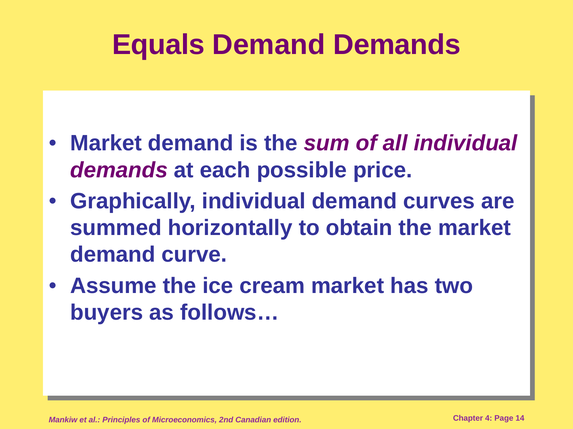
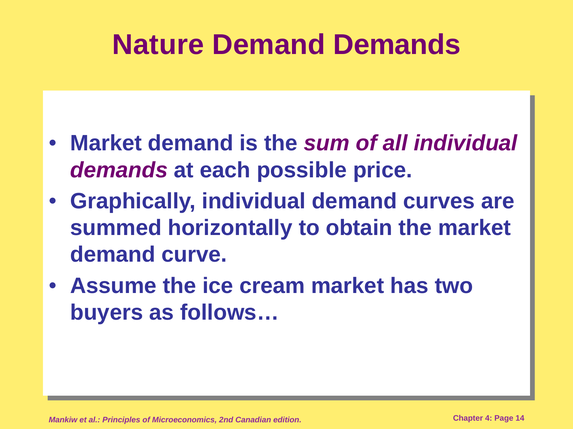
Equals: Equals -> Nature
